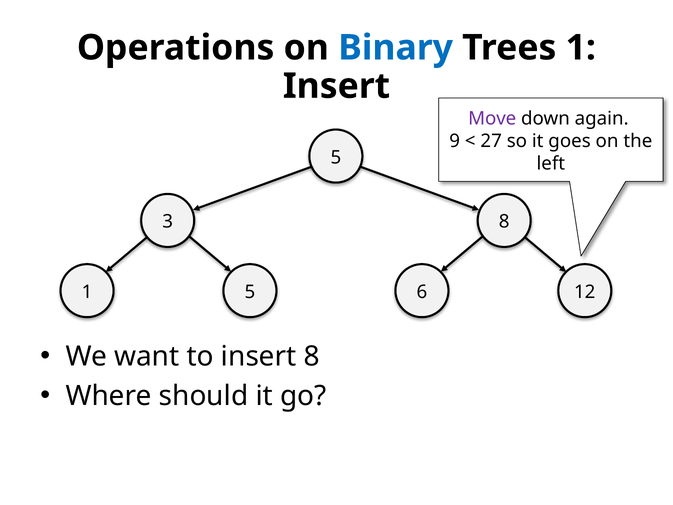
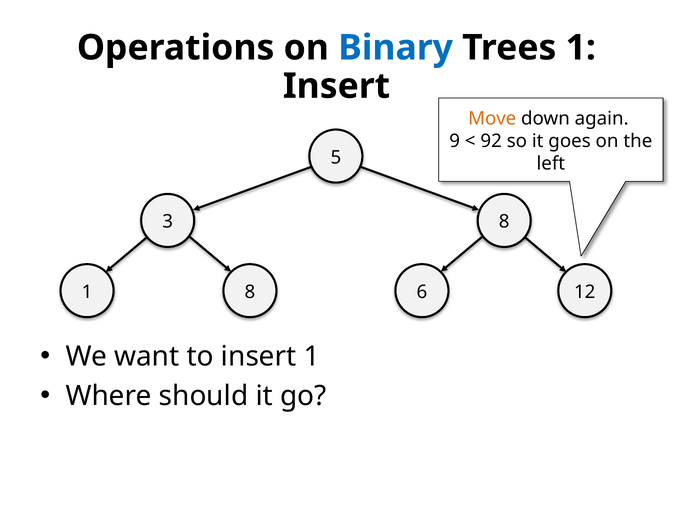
Move colour: purple -> orange
27: 27 -> 92
1 5: 5 -> 8
to insert 8: 8 -> 1
